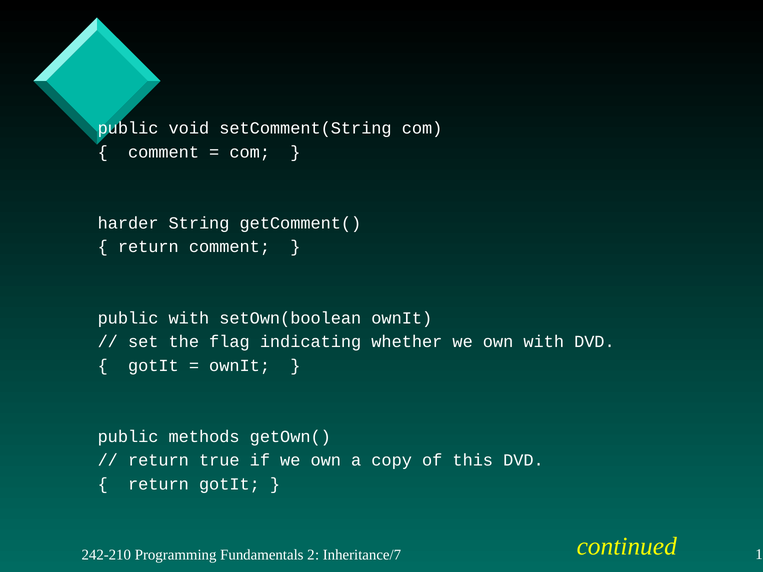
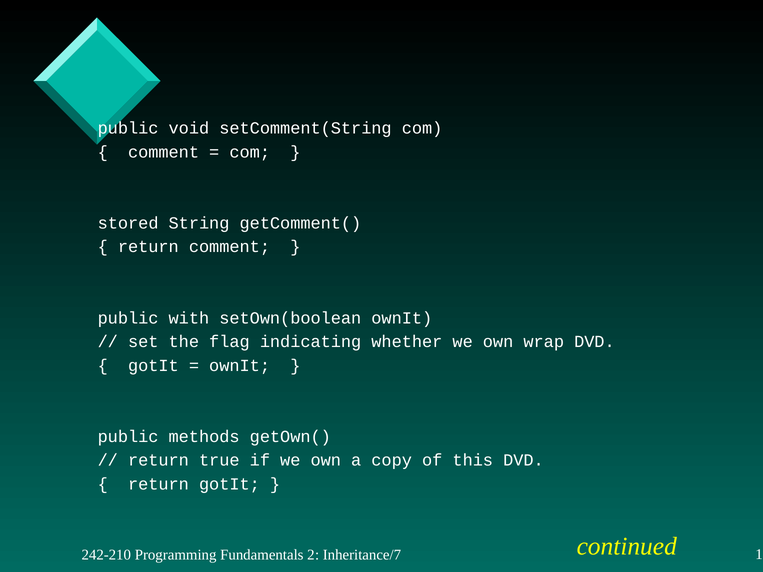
harder: harder -> stored
own with: with -> wrap
